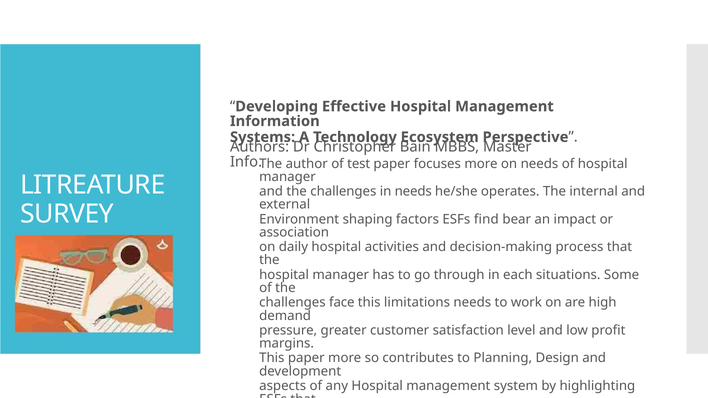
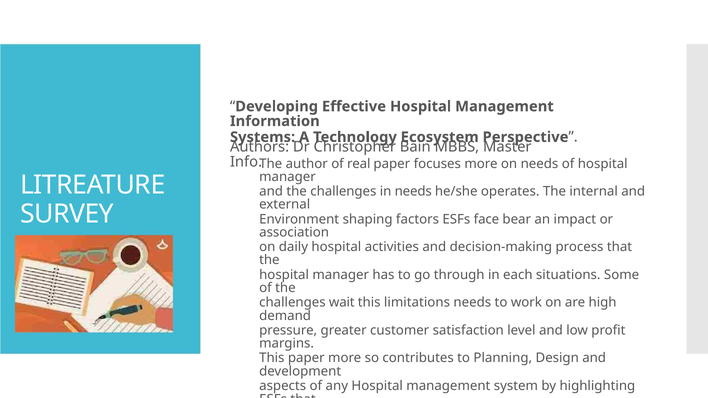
test: test -> real
find: find -> face
face: face -> wait
